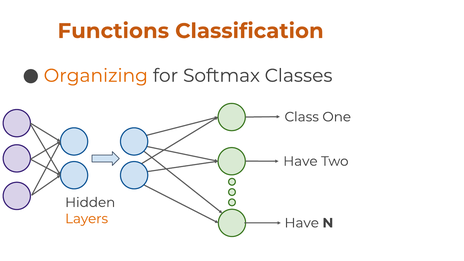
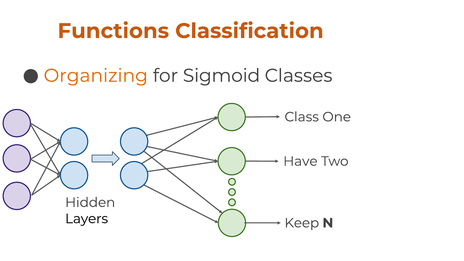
Softmax: Softmax -> Sigmoid
Layers colour: orange -> black
Have at (302, 223): Have -> Keep
